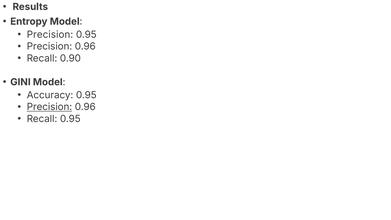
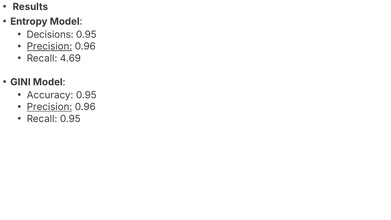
Precision at (50, 35): Precision -> Decisions
Precision at (49, 46) underline: none -> present
0.90: 0.90 -> 4.69
